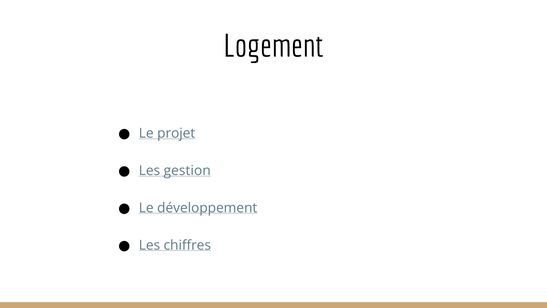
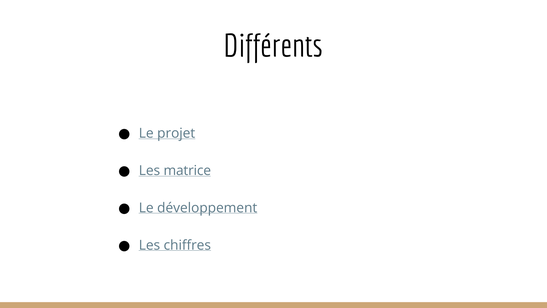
Logement: Logement -> Différents
gestion: gestion -> matrice
